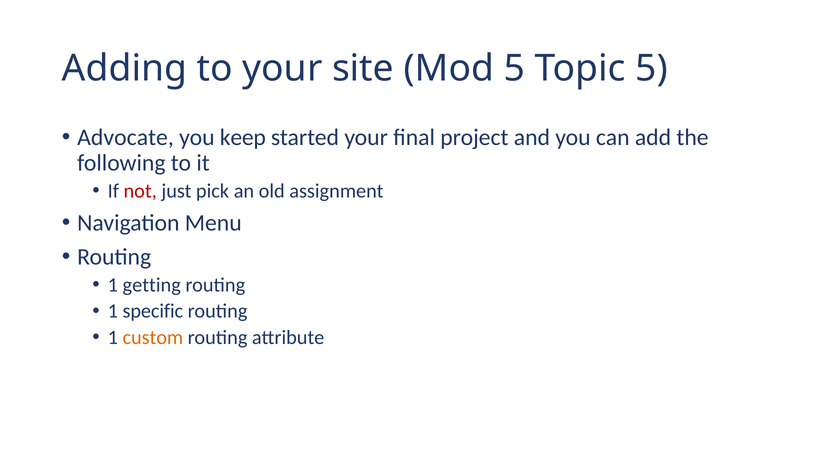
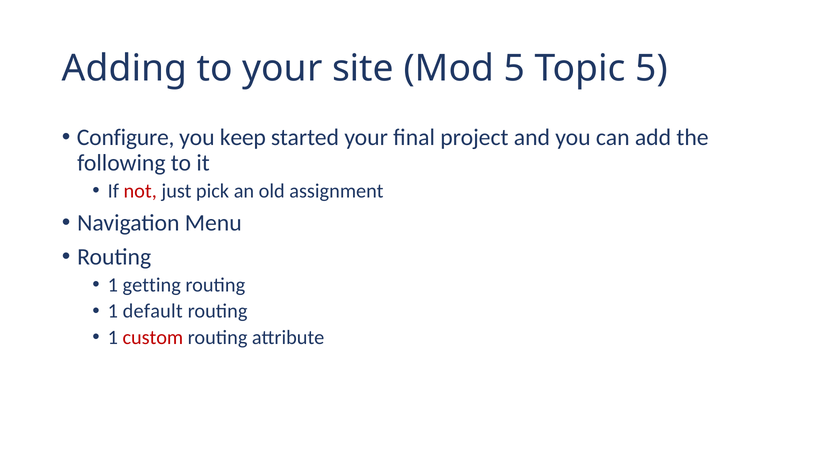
Advocate: Advocate -> Configure
specific: specific -> default
custom colour: orange -> red
